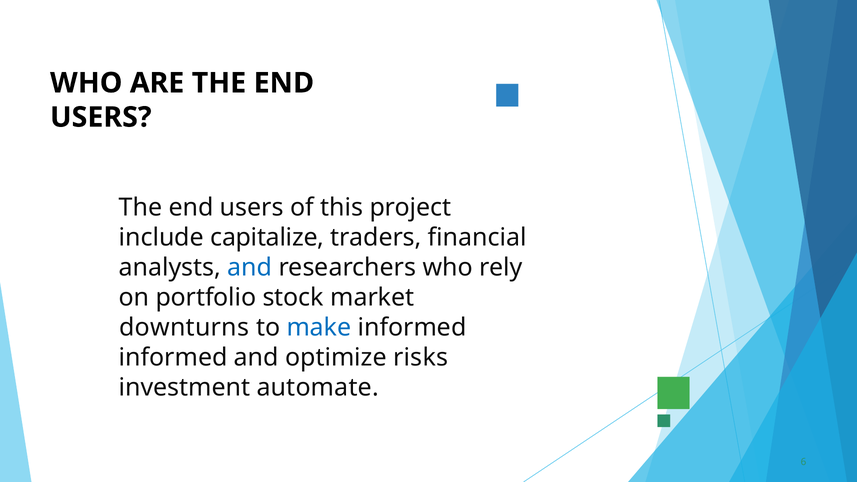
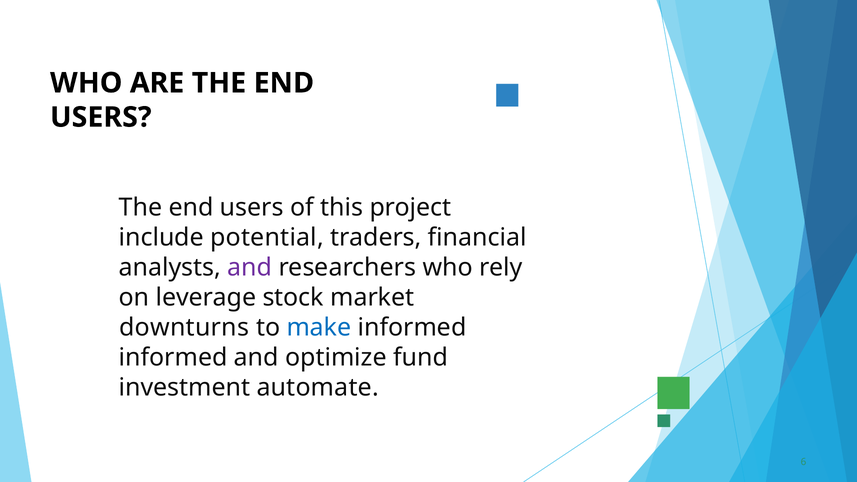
capitalize: capitalize -> potential
and at (250, 267) colour: blue -> purple
portfolio: portfolio -> leverage
risks: risks -> fund
